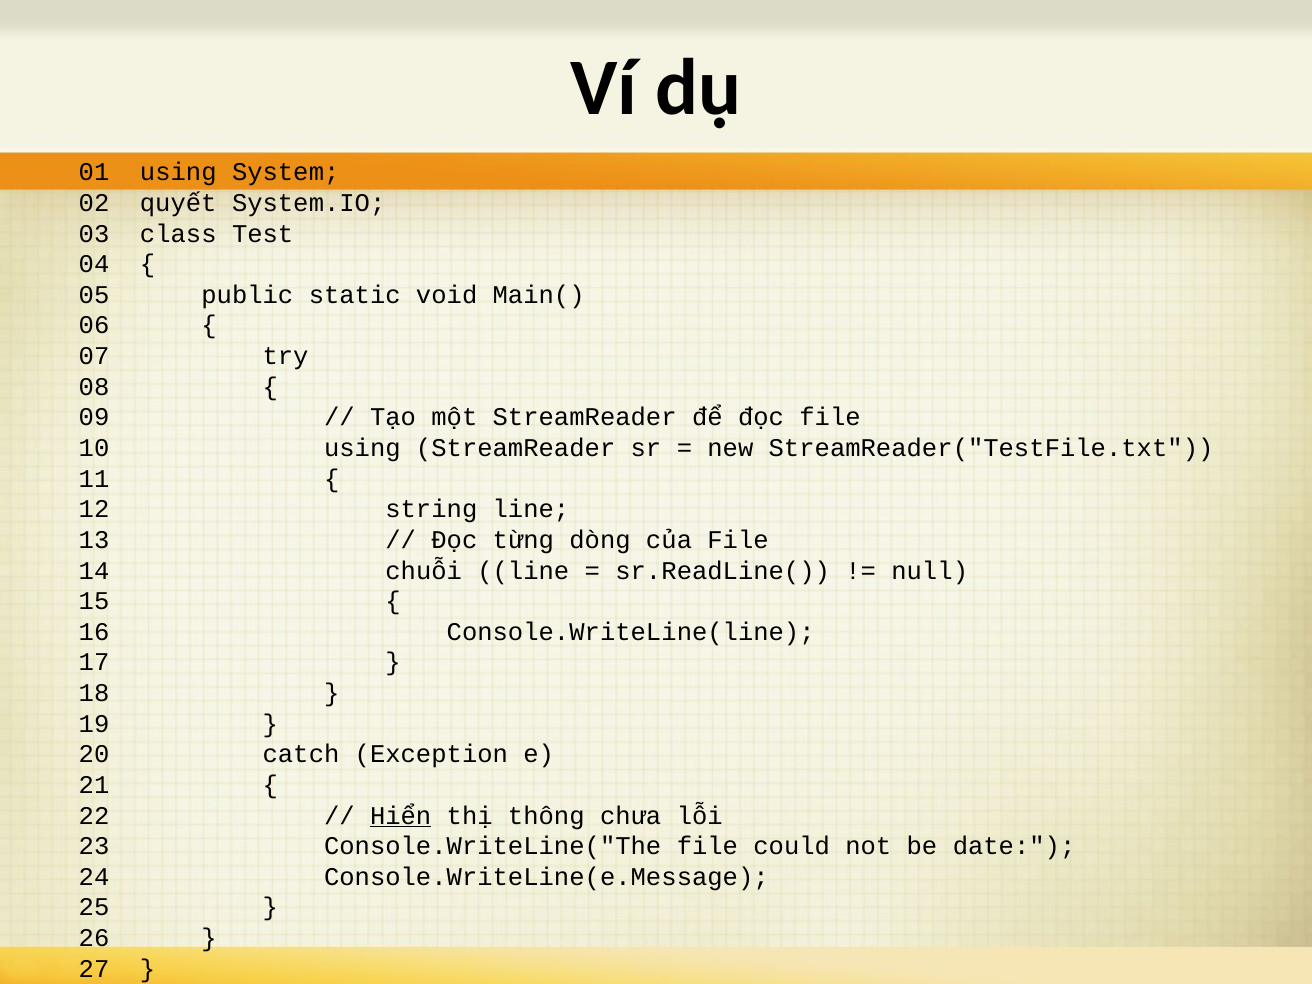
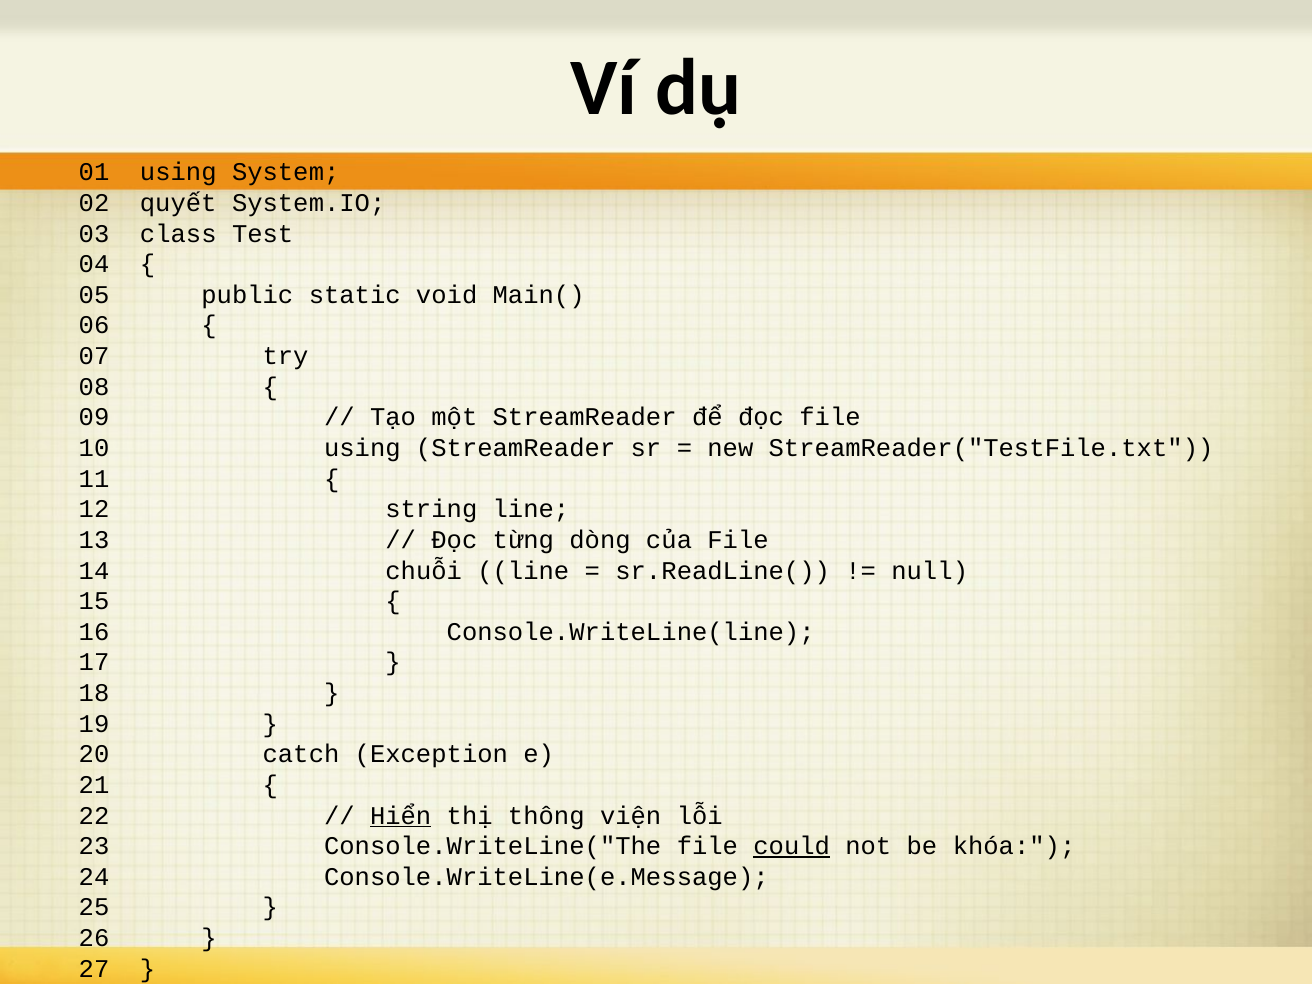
chưa: chưa -> viện
could underline: none -> present
date: date -> khóa
